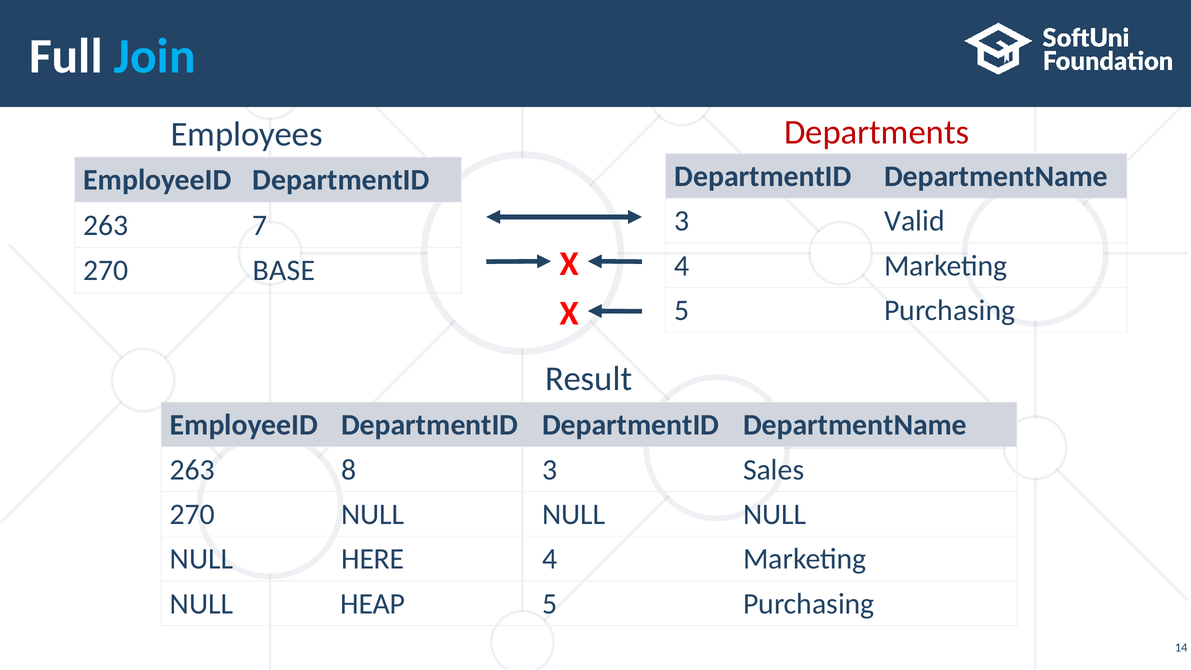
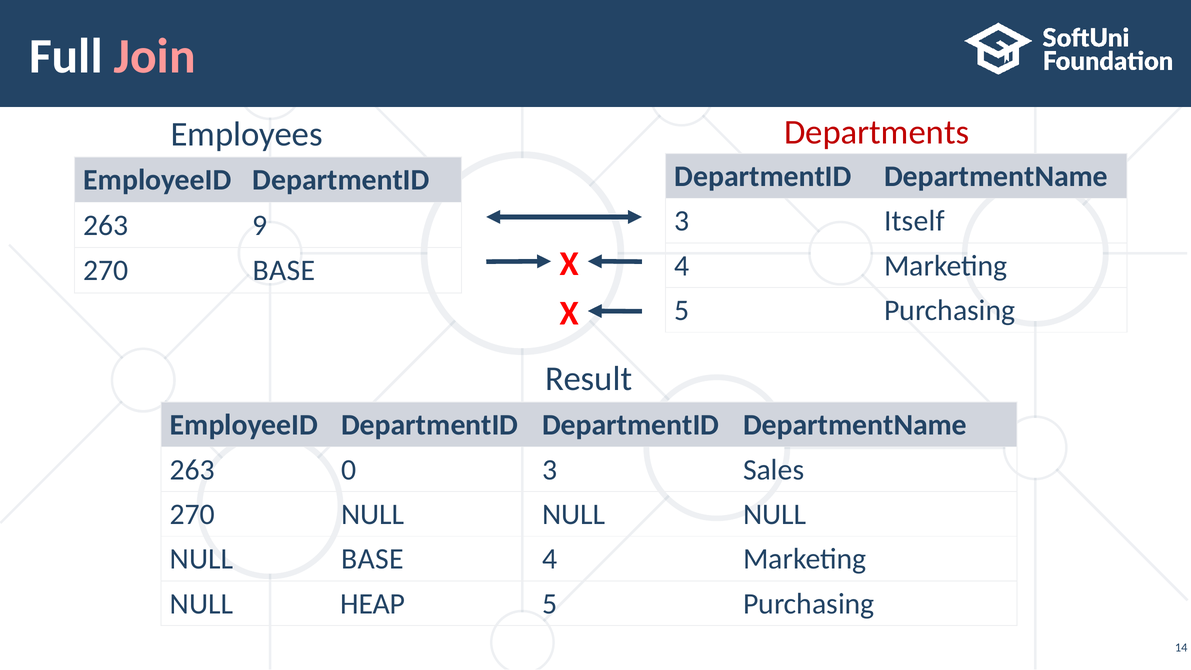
Join colour: light blue -> pink
Valid: Valid -> Itself
7: 7 -> 9
8: 8 -> 0
NULL HERE: HERE -> BASE
